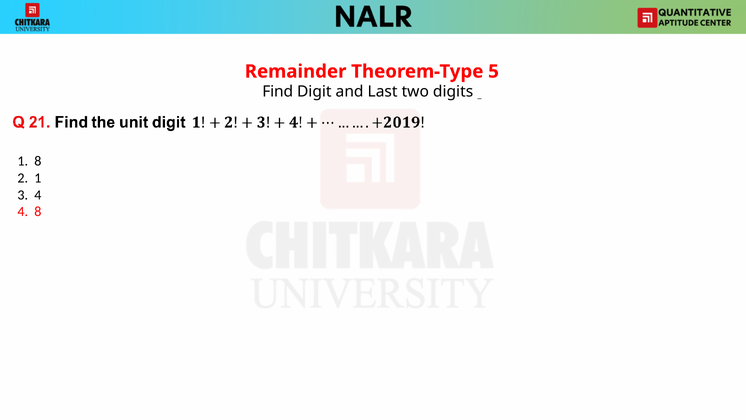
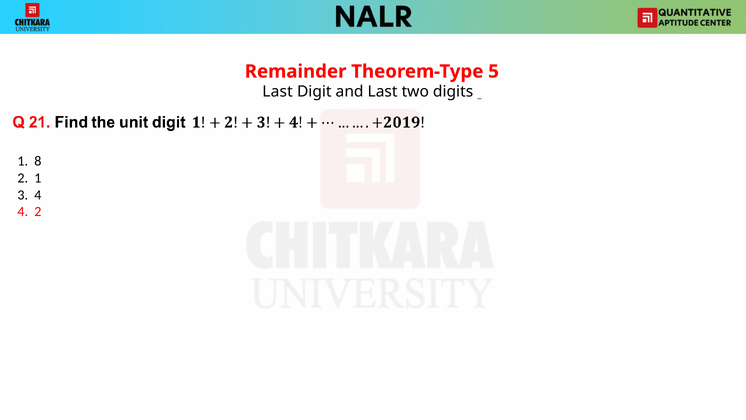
Find at (278, 92): Find -> Last
4 8: 8 -> 2
